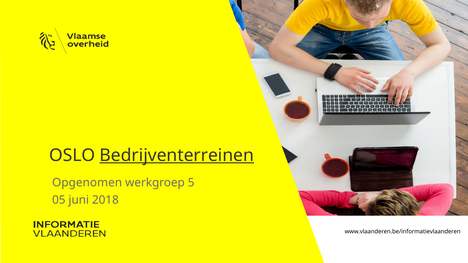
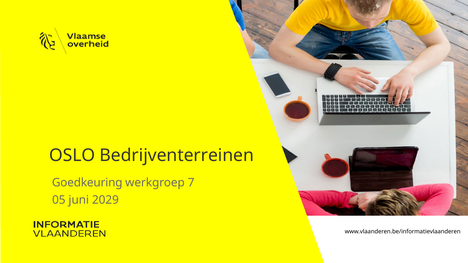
Bedrijventerreinen underline: present -> none
Opgenomen: Opgenomen -> Goedkeuring
5: 5 -> 7
2018: 2018 -> 2029
